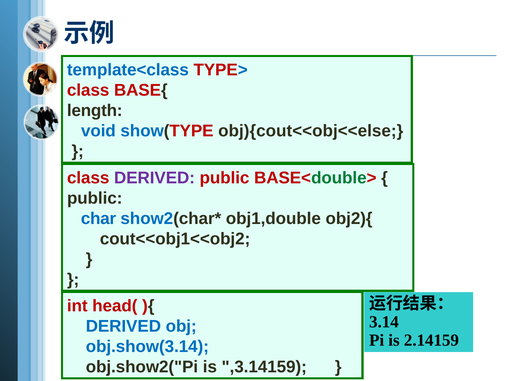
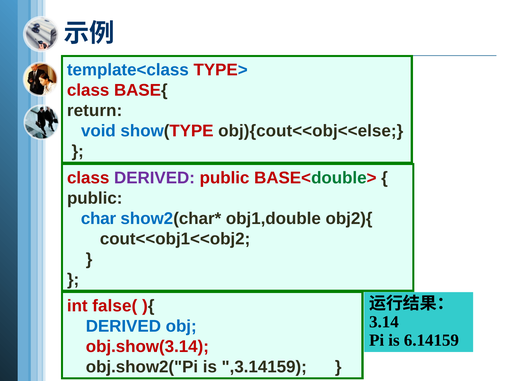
length: length -> return
head(: head( -> false(
2.14159: 2.14159 -> 6.14159
obj.show(3.14 colour: blue -> red
